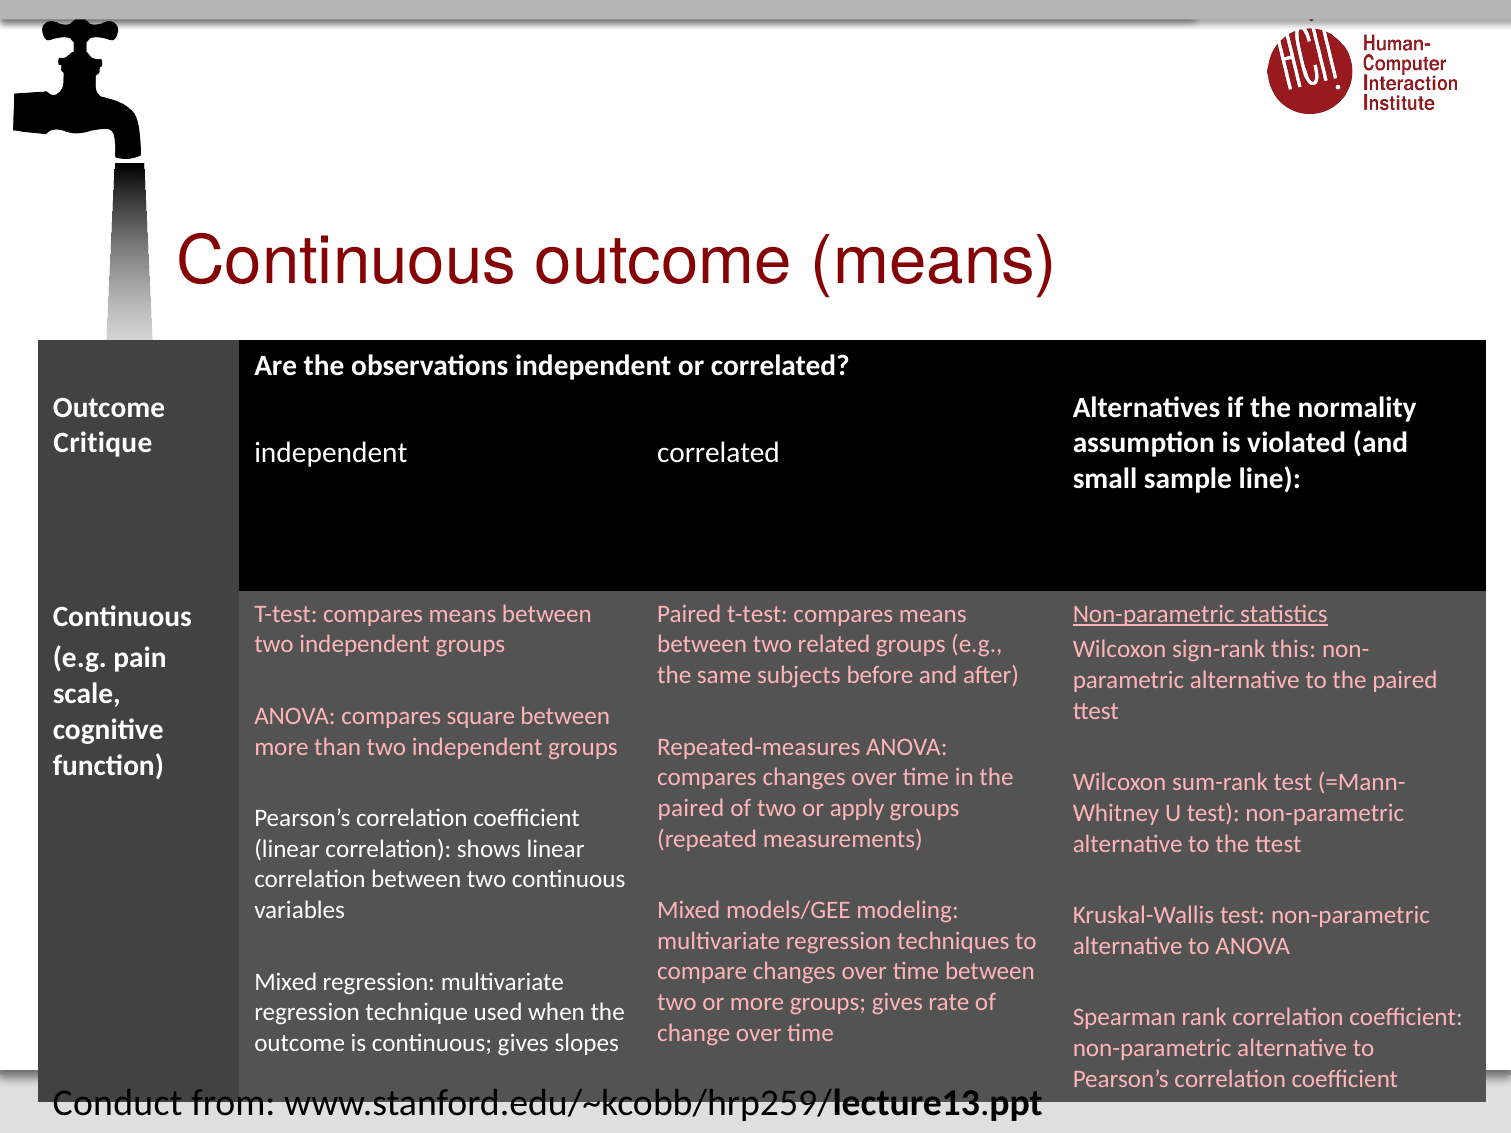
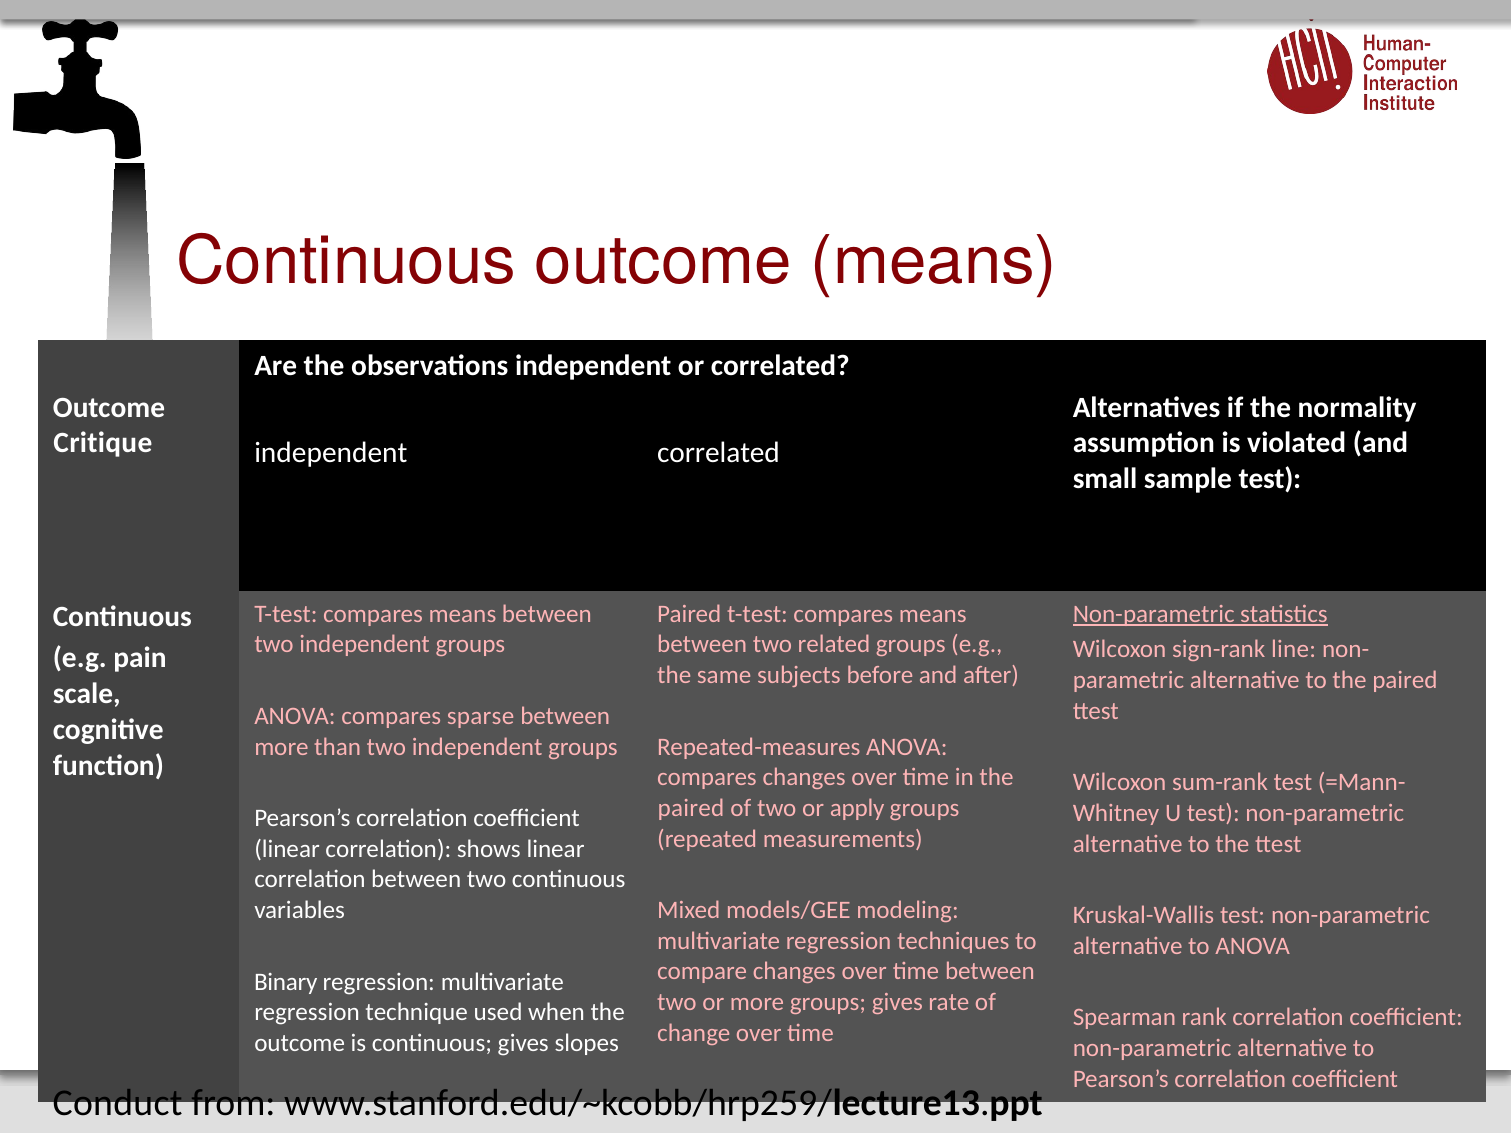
sample line: line -> test
this: this -> line
square: square -> sparse
Mixed at (286, 982): Mixed -> Binary
